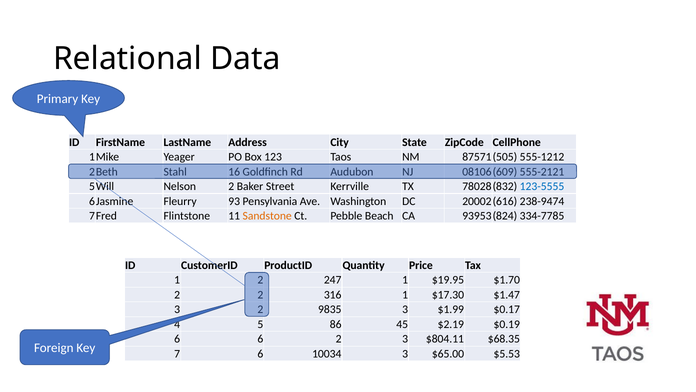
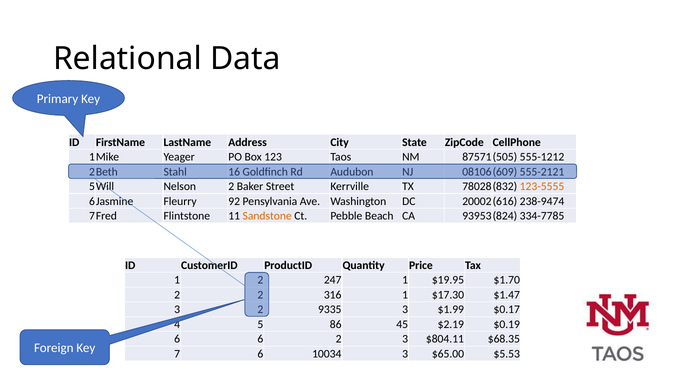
123-5555 colour: blue -> orange
93: 93 -> 92
9835: 9835 -> 9335
